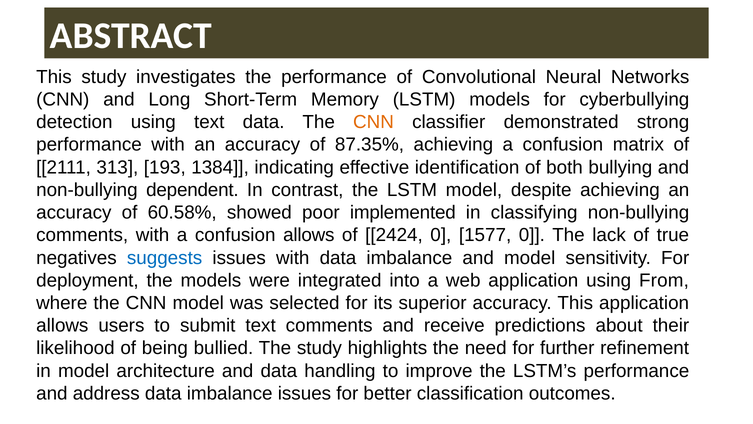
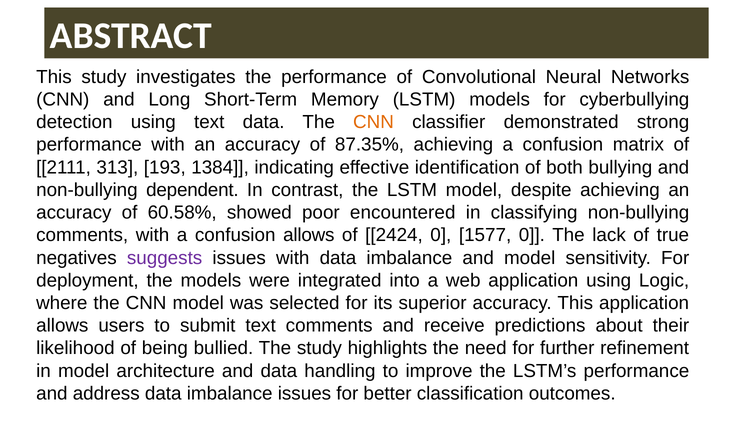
implemented: implemented -> encountered
suggests colour: blue -> purple
From: From -> Logic
